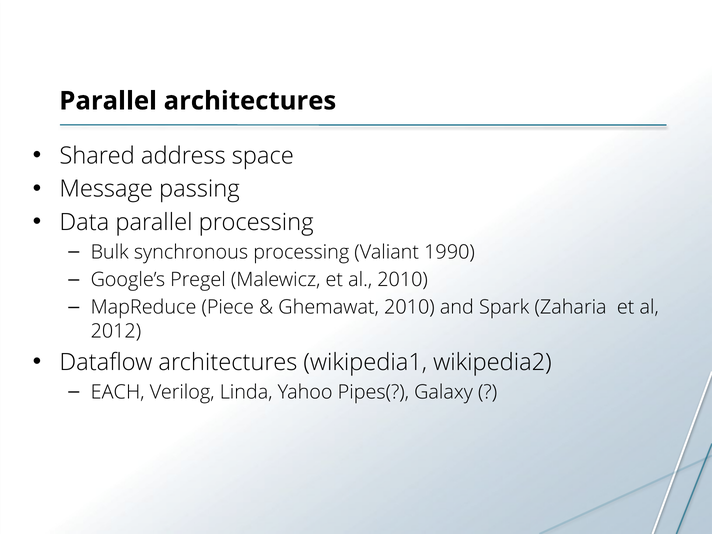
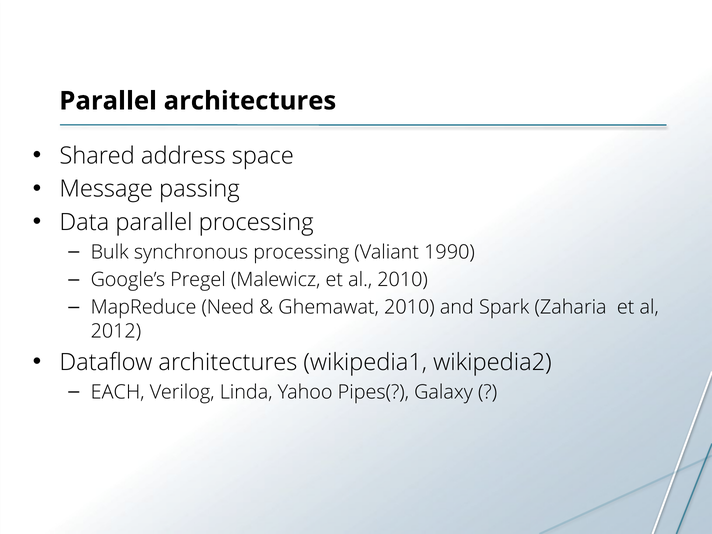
Piece: Piece -> Need
